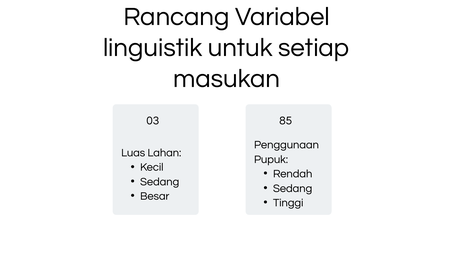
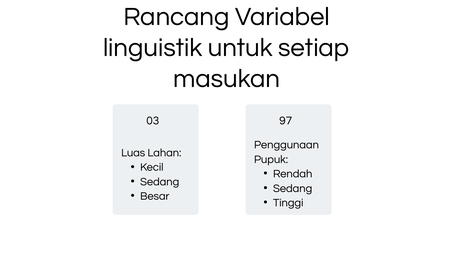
85: 85 -> 97
